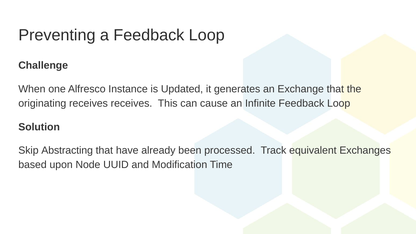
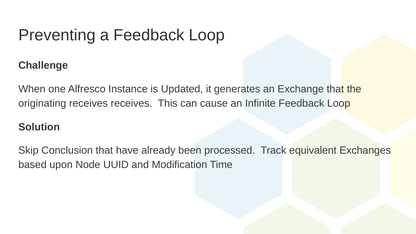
Abstracting: Abstracting -> Conclusion
